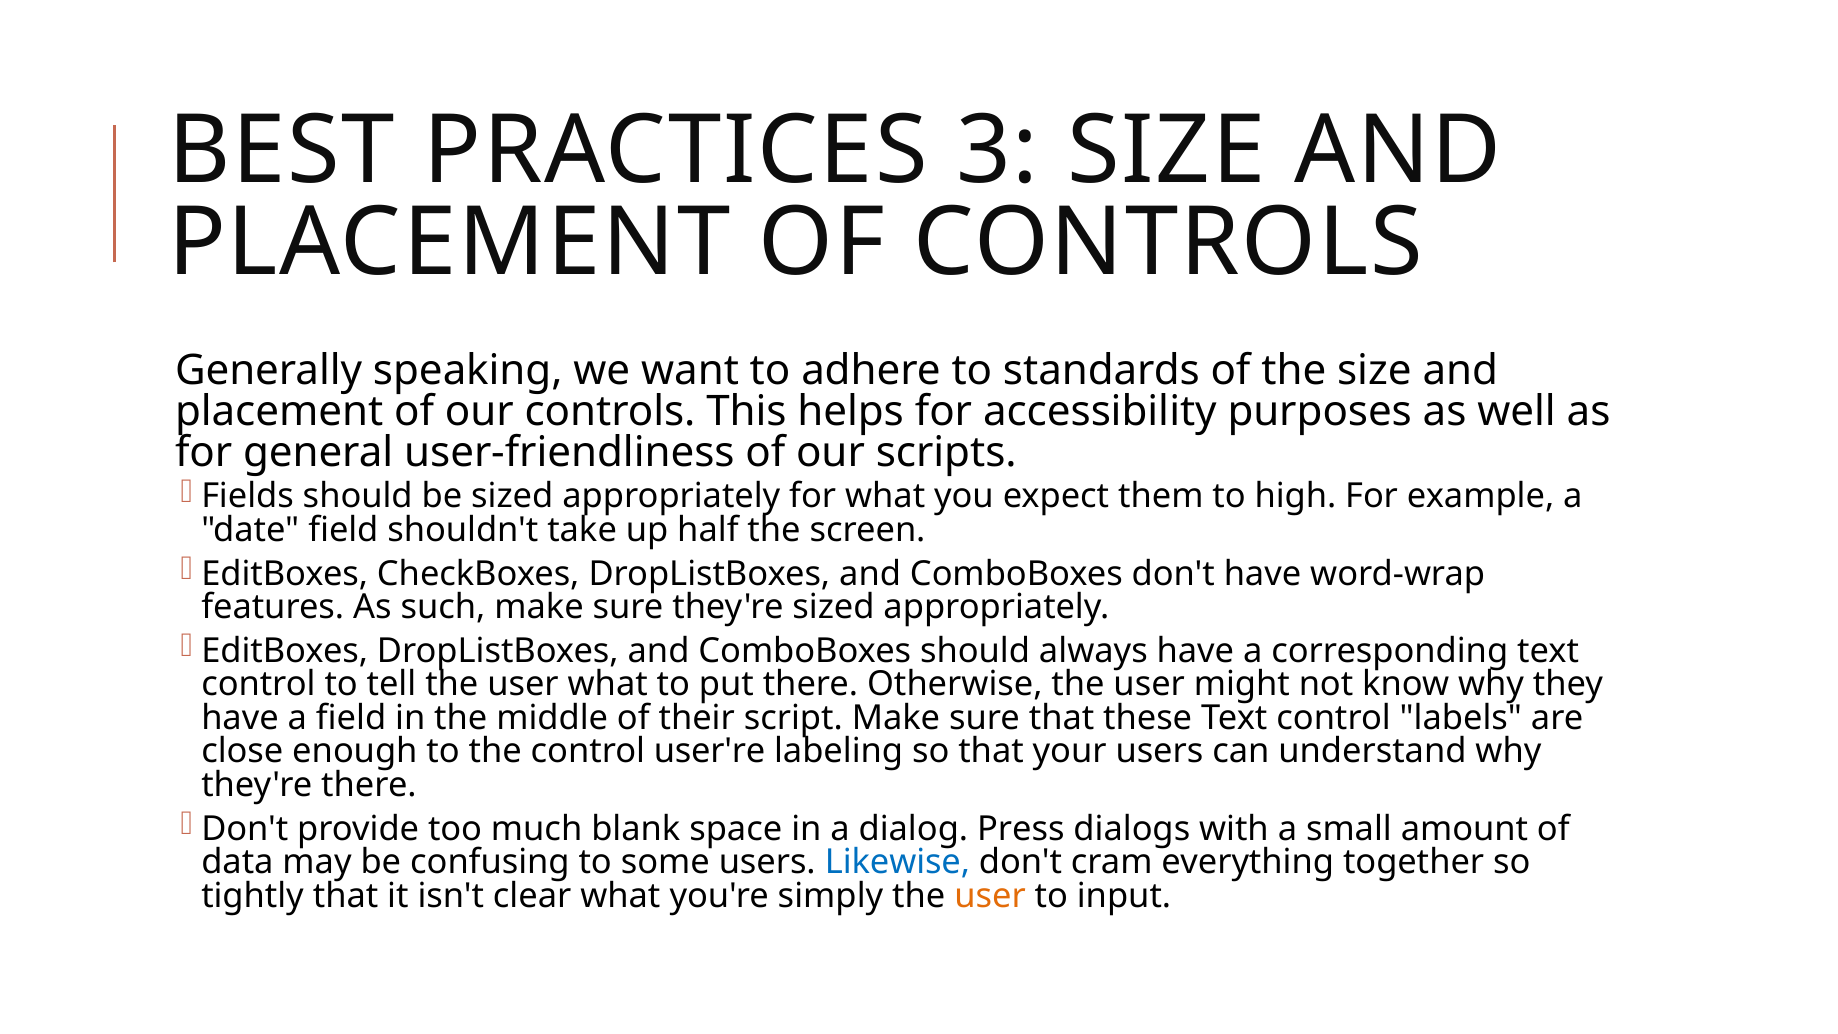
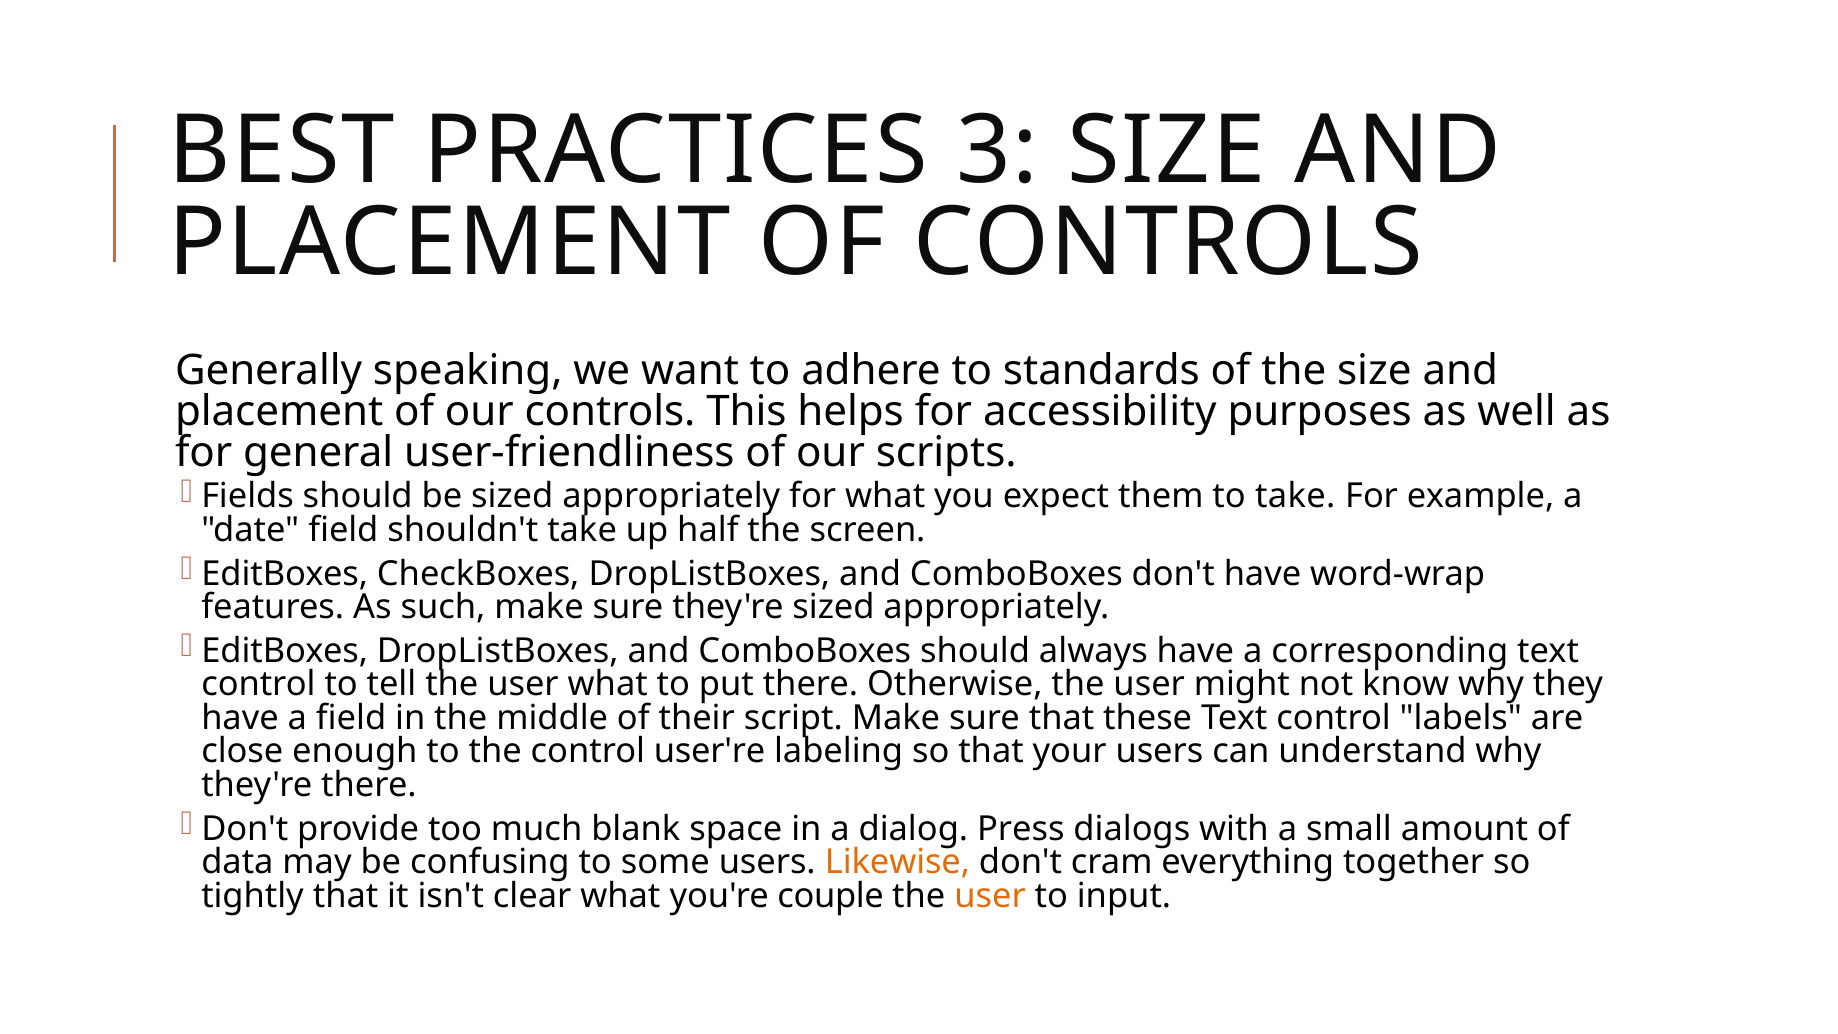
to high: high -> take
Likewise colour: blue -> orange
simply: simply -> couple
